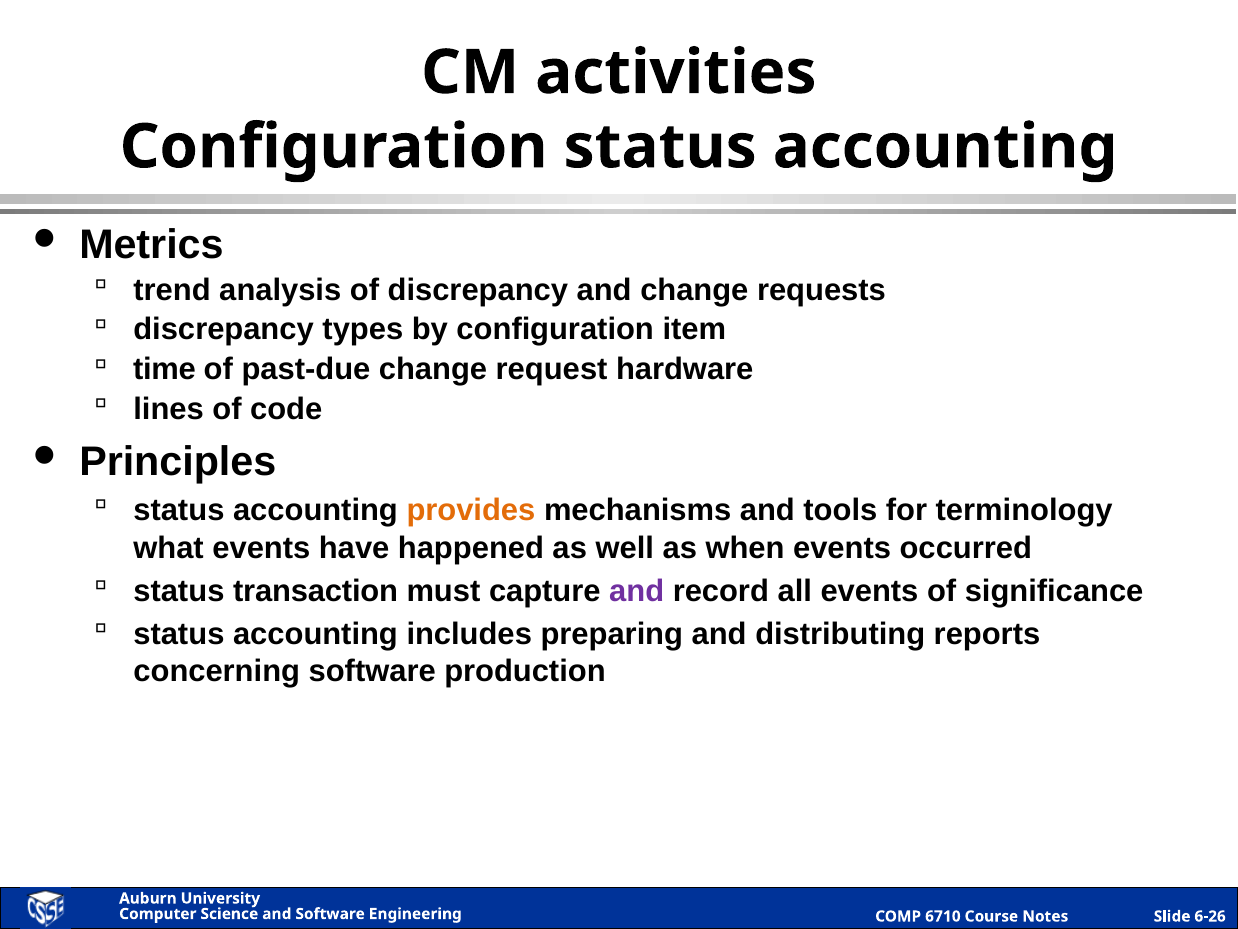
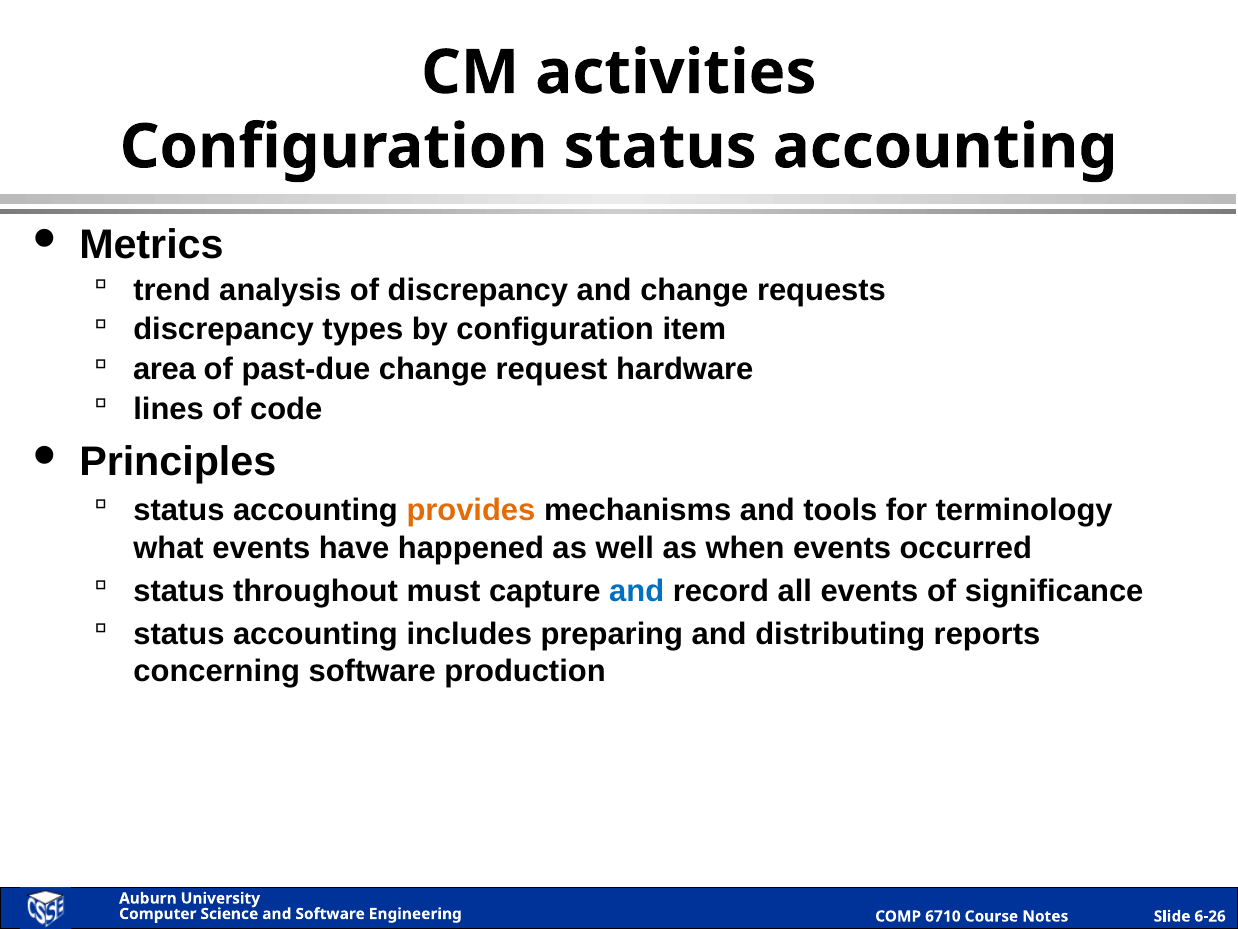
time: time -> area
transaction: transaction -> throughout
and at (637, 591) colour: purple -> blue
